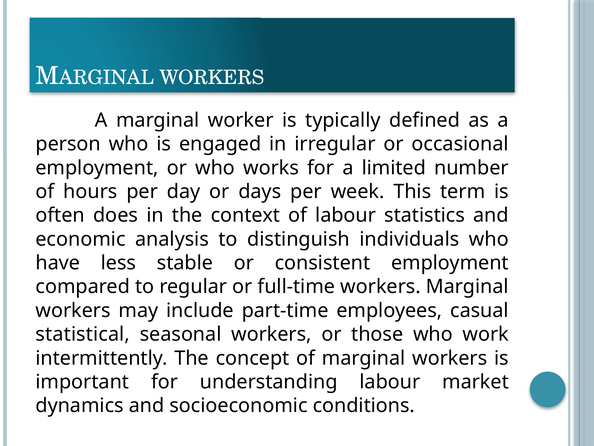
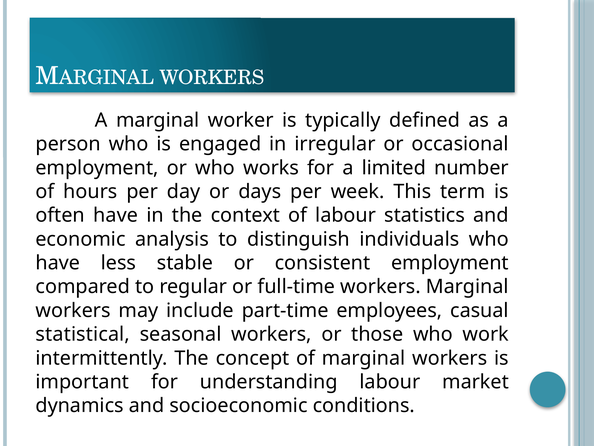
often does: does -> have
